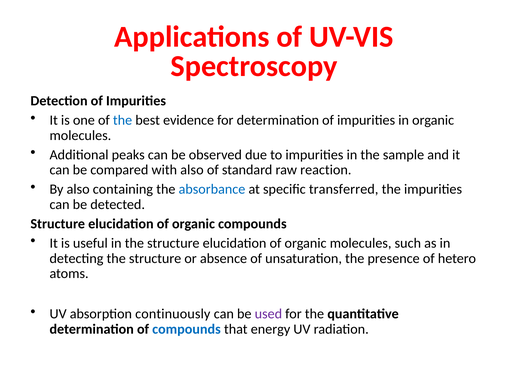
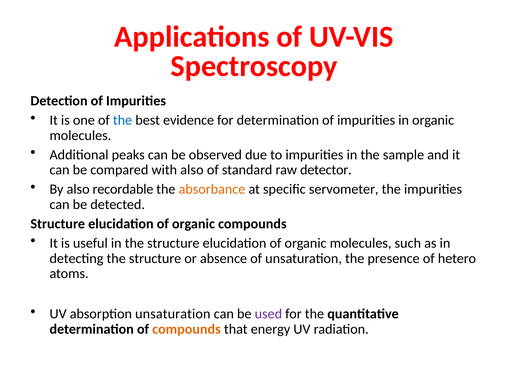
reaction: reaction -> detector
containing: containing -> recordable
absorbance colour: blue -> orange
transferred: transferred -> servometer
absorption continuously: continuously -> unsaturation
compounds at (186, 329) colour: blue -> orange
